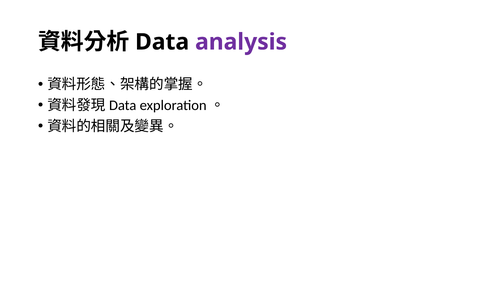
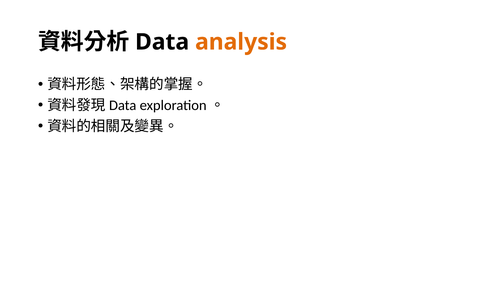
analysis colour: purple -> orange
